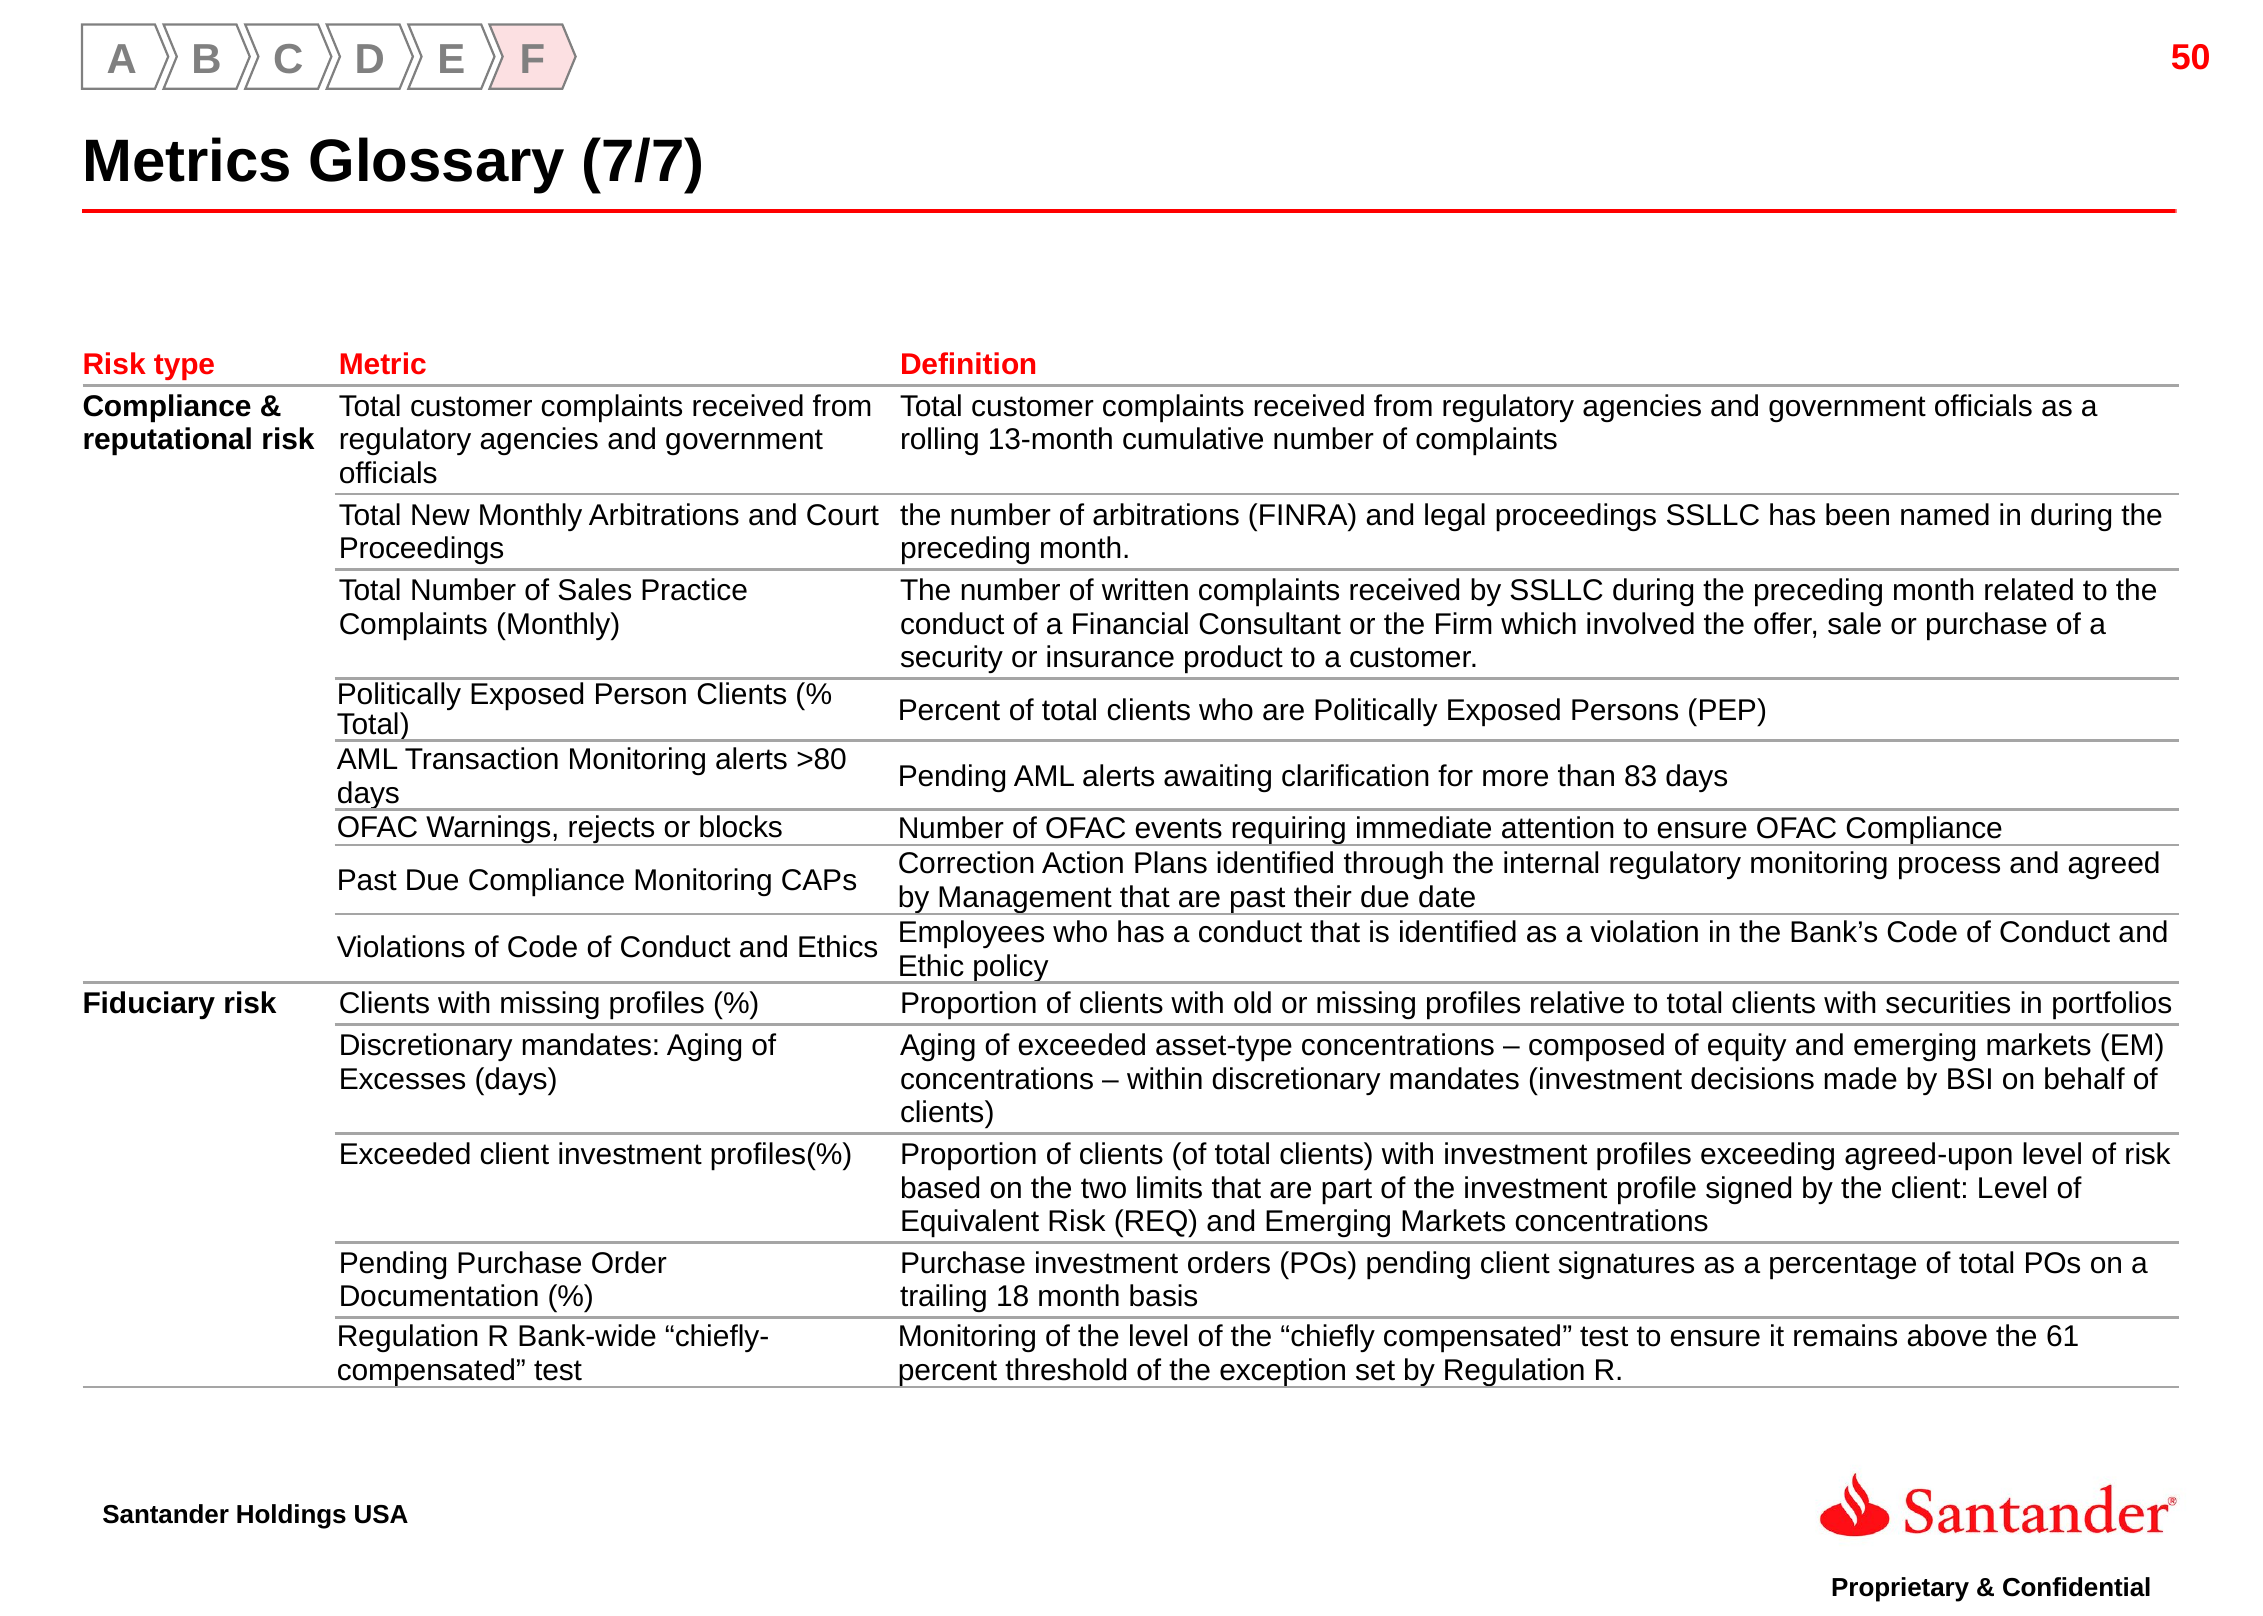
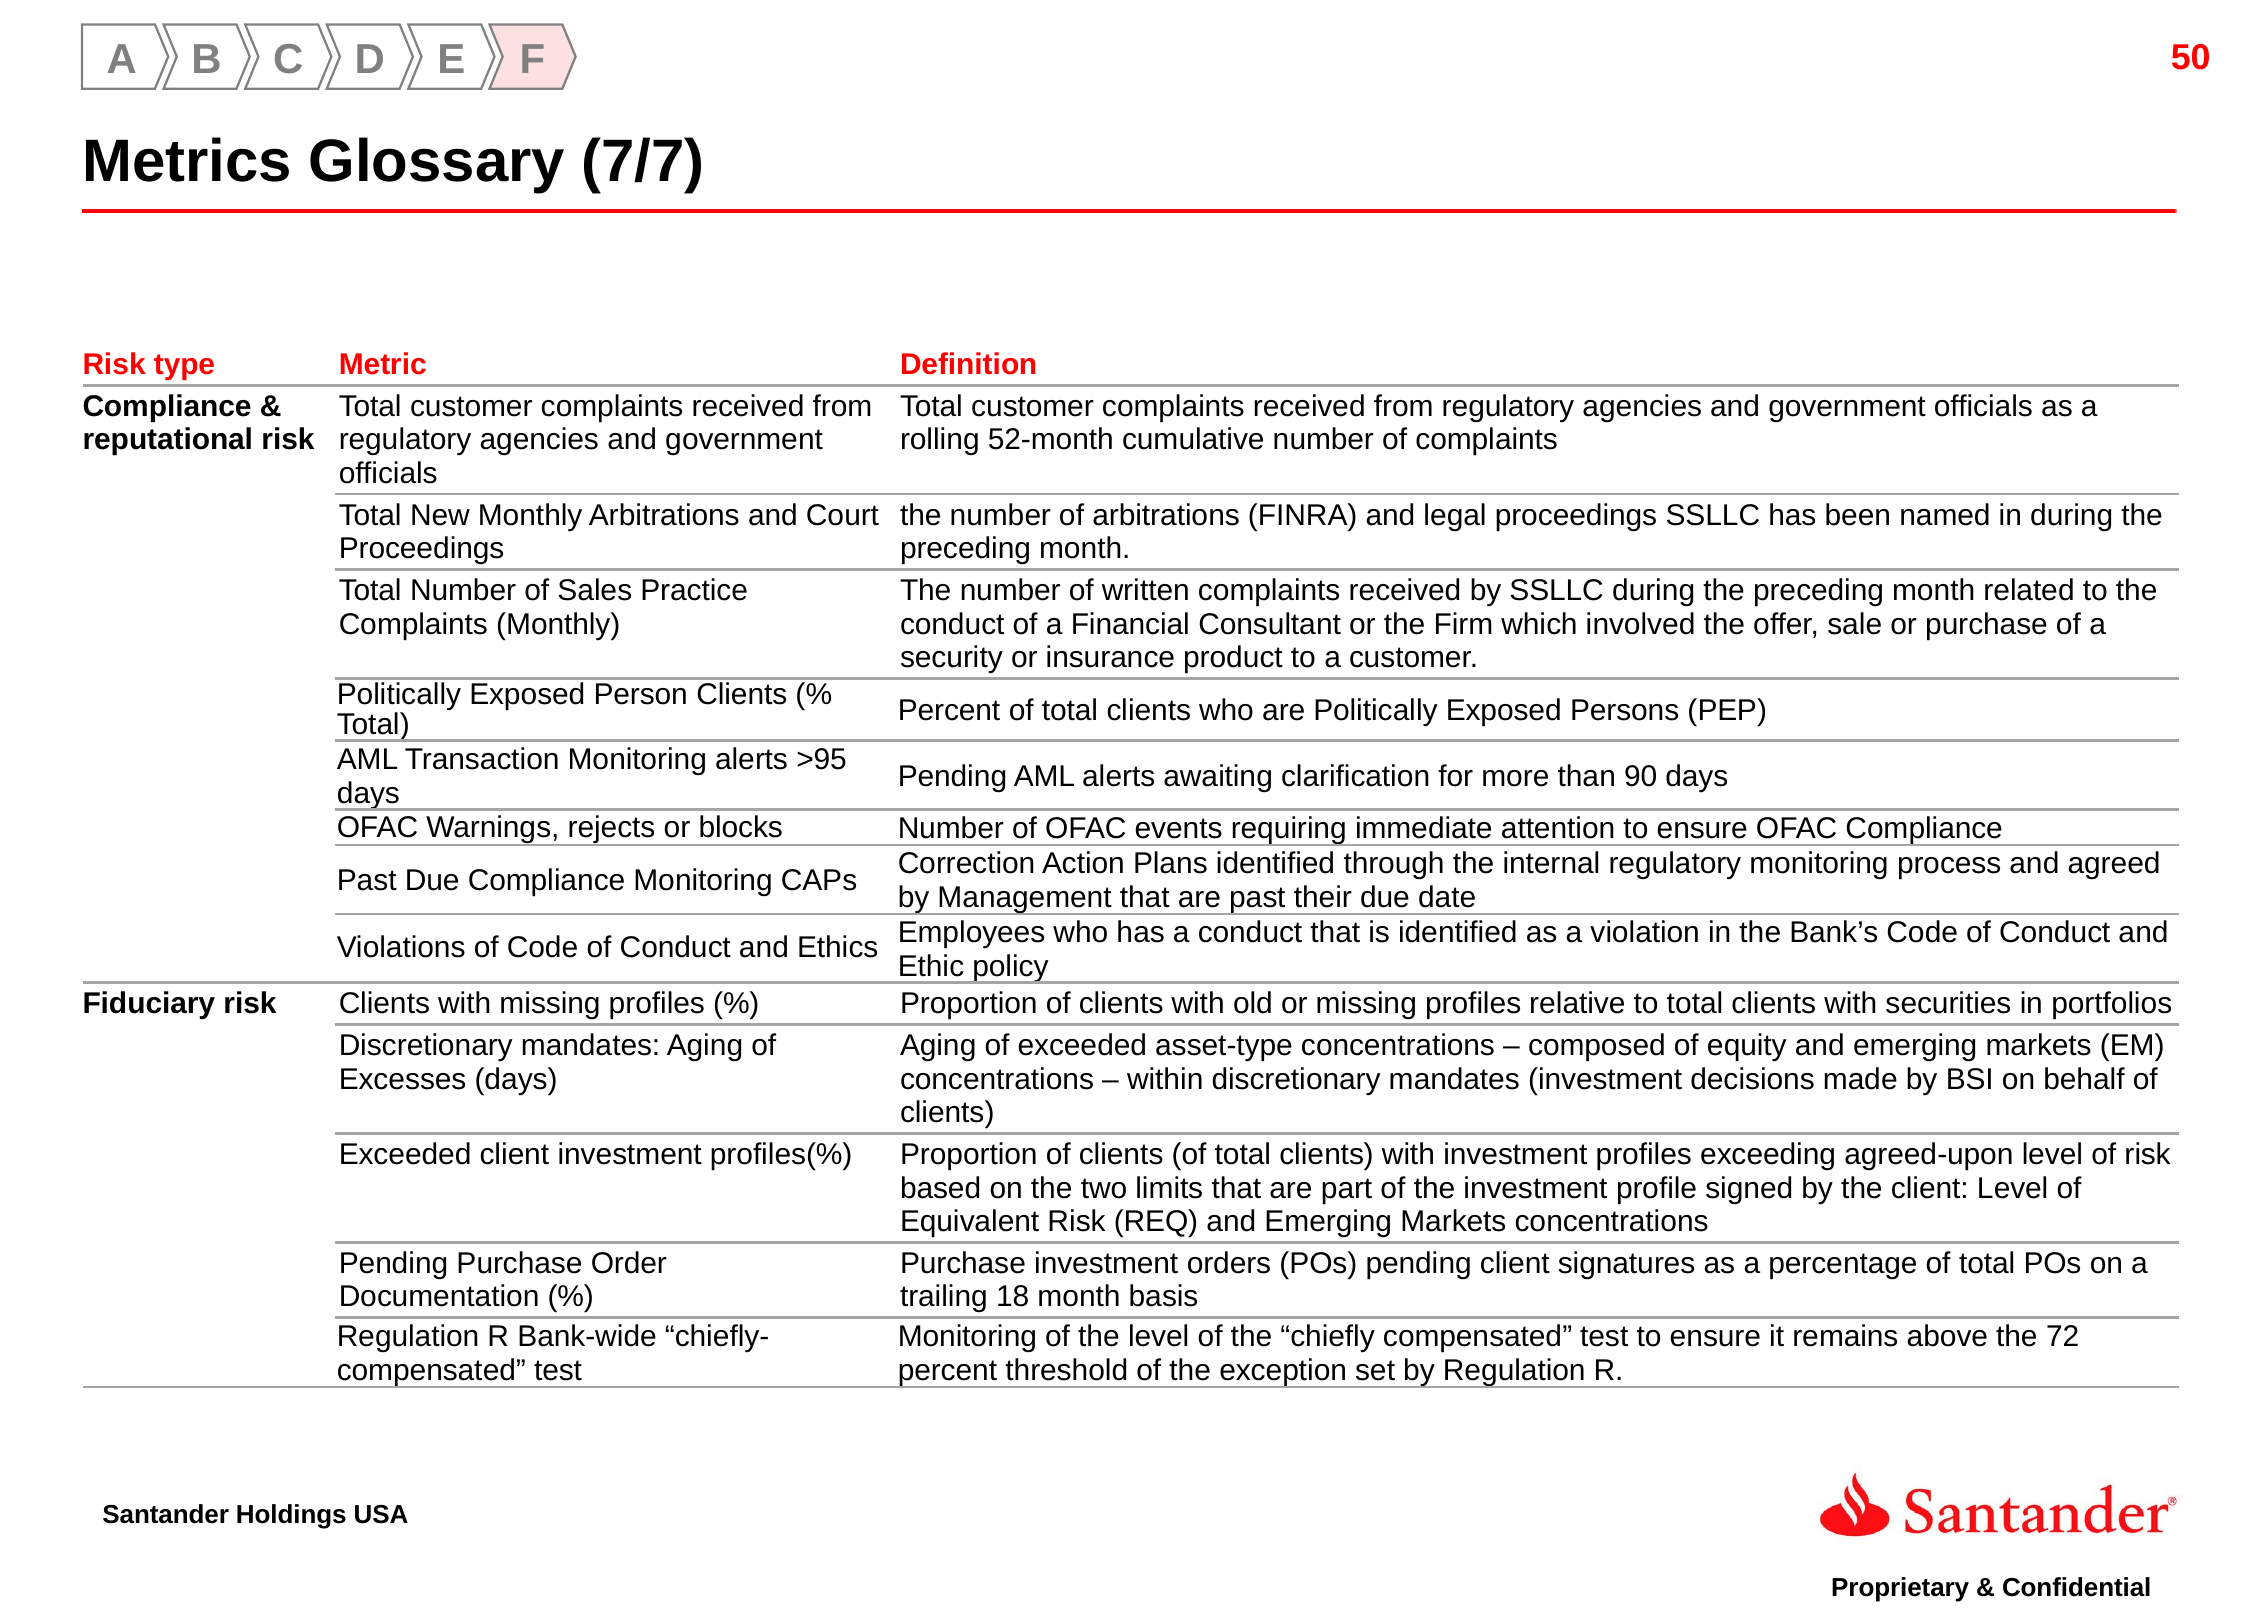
13-month: 13-month -> 52-month
>80: >80 -> >95
83: 83 -> 90
61: 61 -> 72
